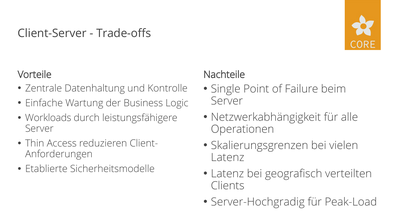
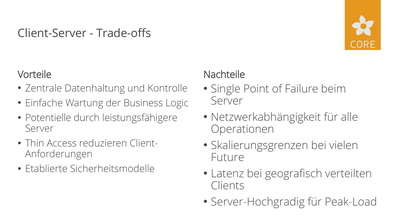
Workloads: Workloads -> Potentielle
Latenz at (228, 157): Latenz -> Future
